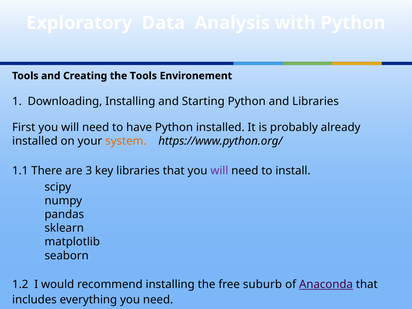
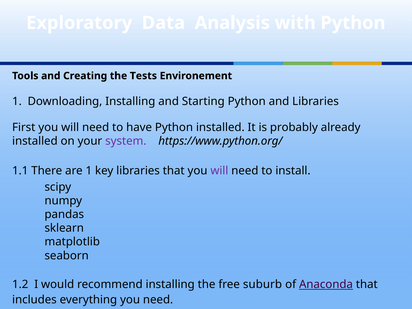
the Tools: Tools -> Tests
system colour: orange -> purple
are 3: 3 -> 1
